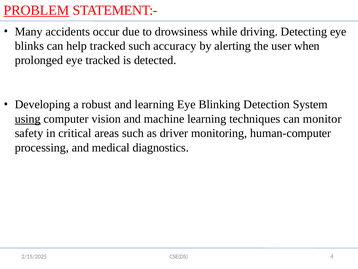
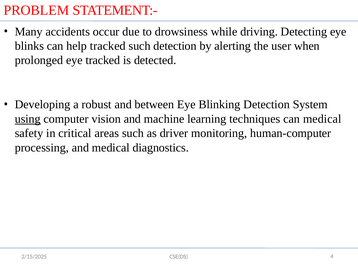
PROBLEM underline: present -> none
such accuracy: accuracy -> detection
and learning: learning -> between
can monitor: monitor -> medical
